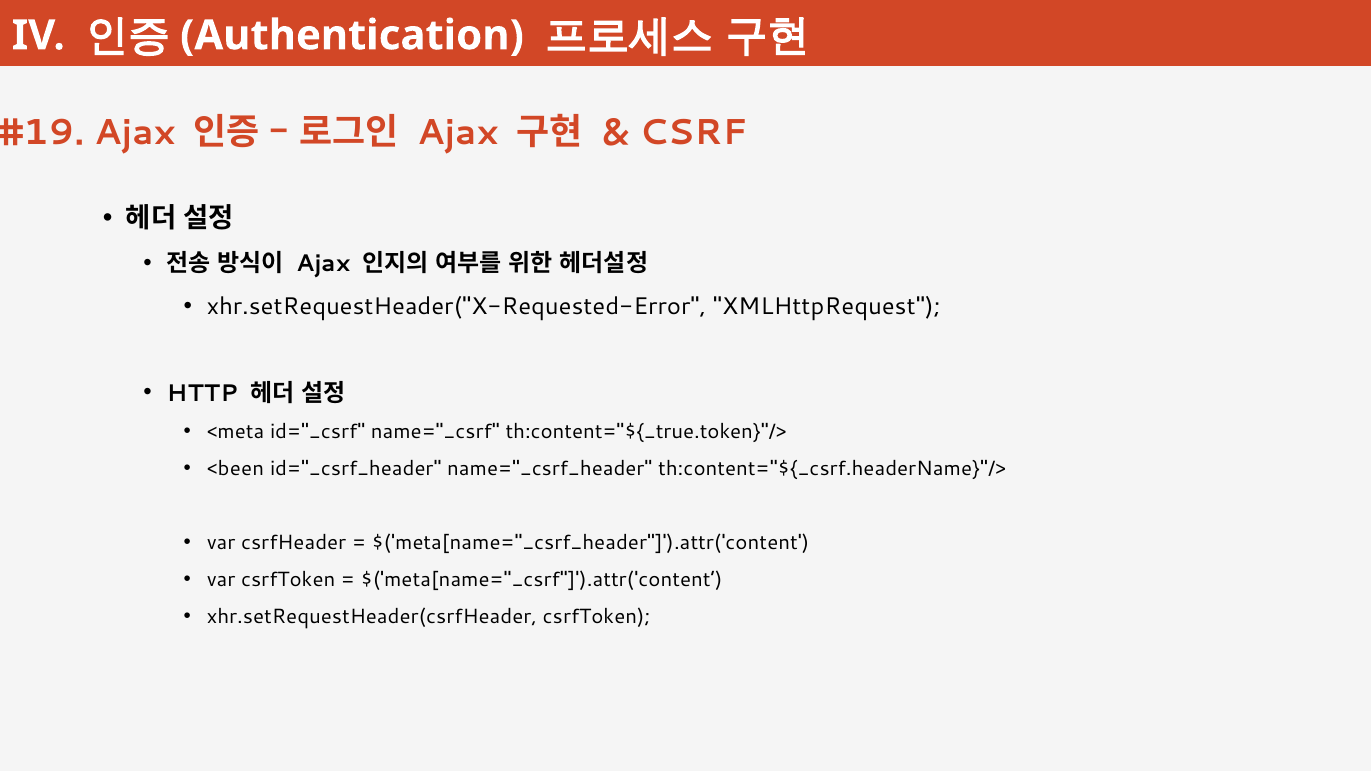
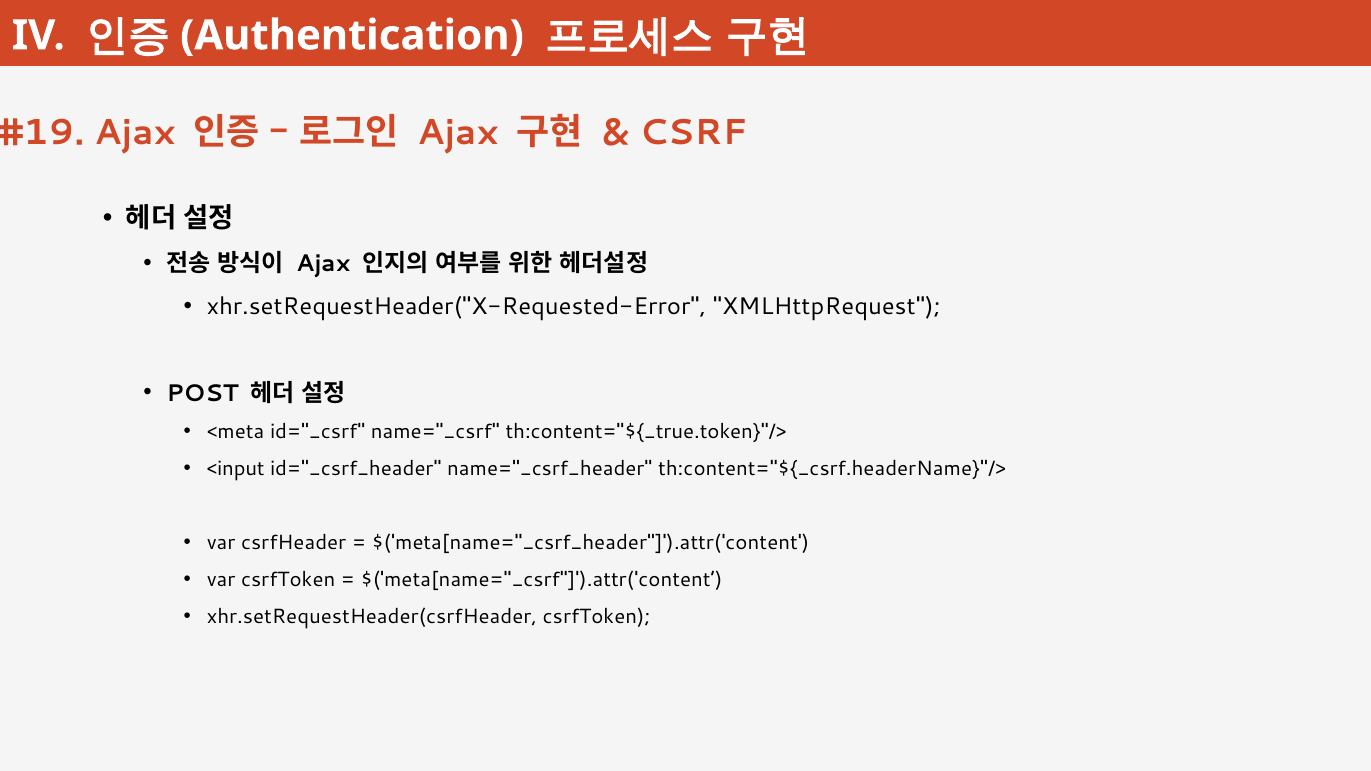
HTTP: HTTP -> POST
<been: <been -> <input
